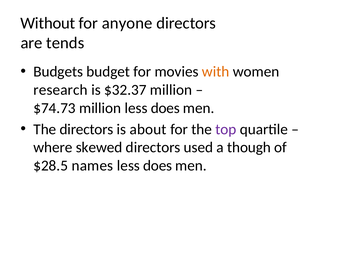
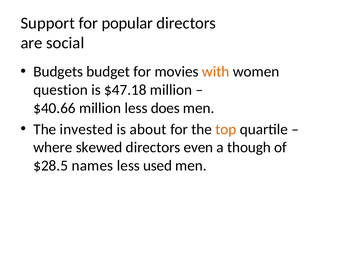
Without: Without -> Support
anyone: anyone -> popular
tends: tends -> social
research: research -> question
$32.37: $32.37 -> $47.18
$74.73: $74.73 -> $40.66
The directors: directors -> invested
top colour: purple -> orange
used: used -> even
does at (158, 166): does -> used
